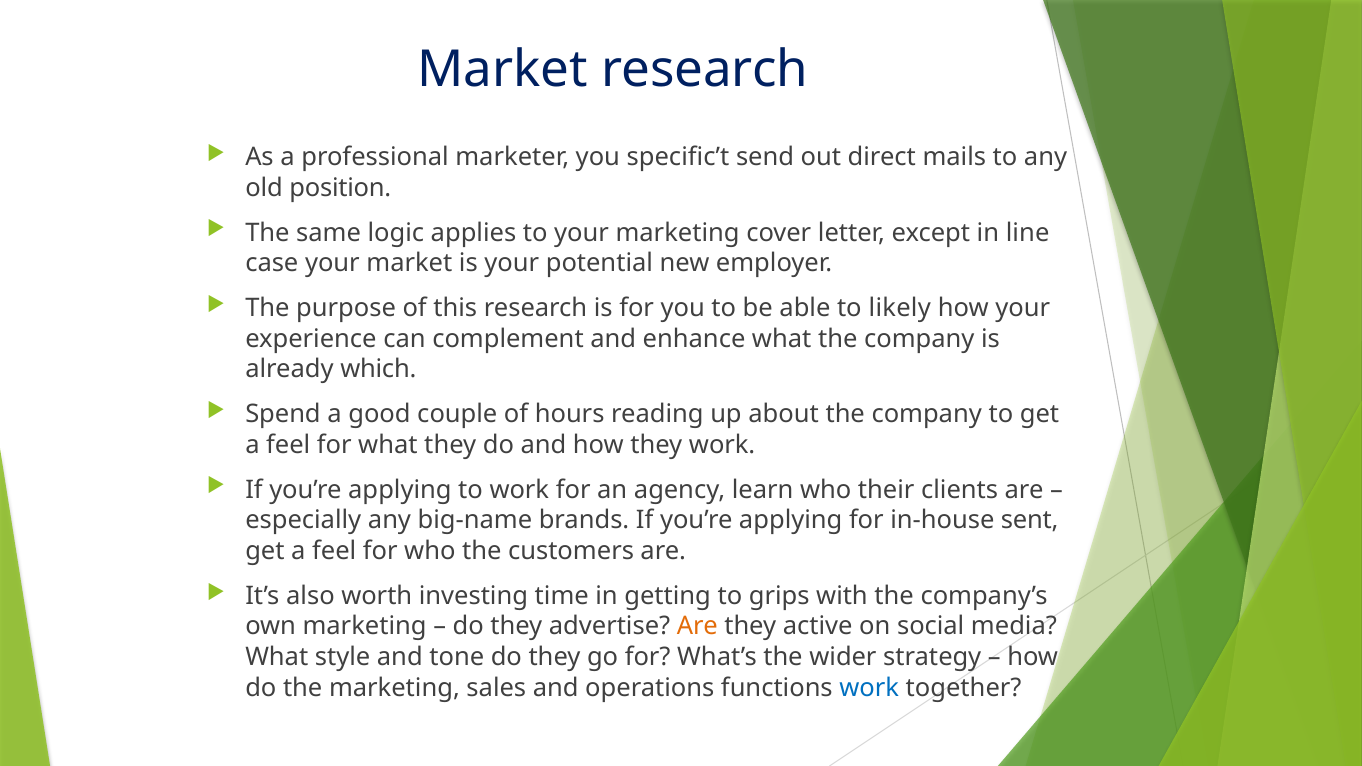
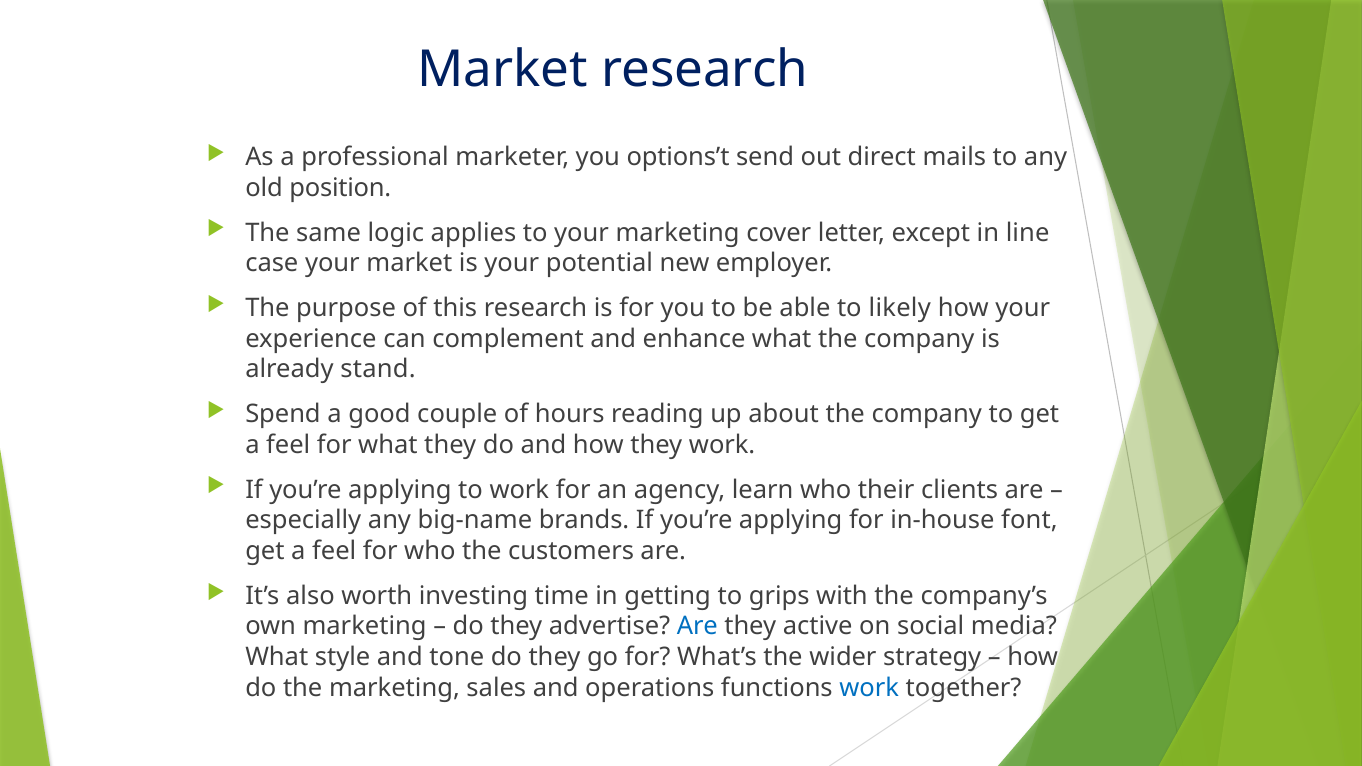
specific’t: specific’t -> options’t
which: which -> stand
sent: sent -> font
Are at (697, 627) colour: orange -> blue
